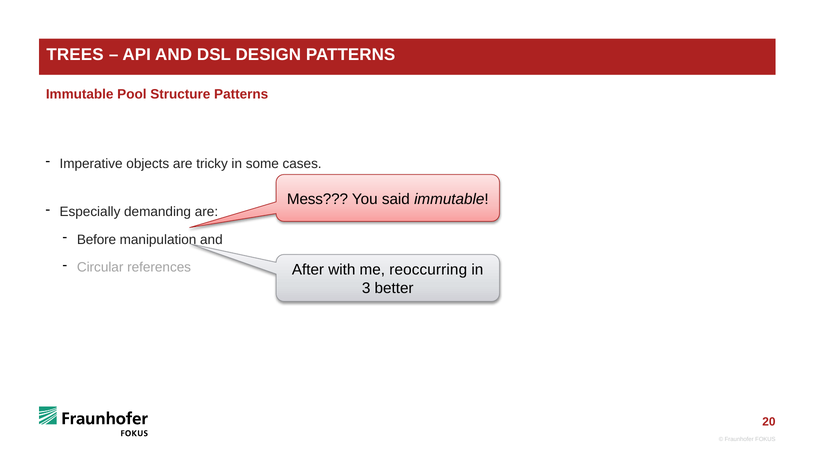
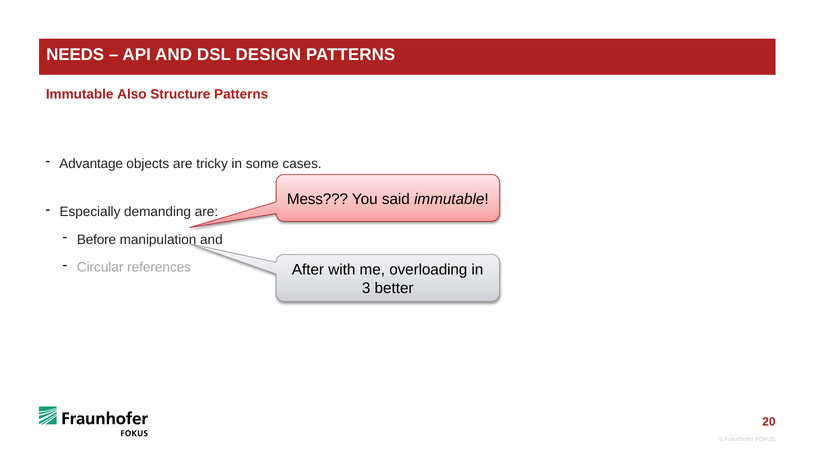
TREES: TREES -> NEEDS
Pool: Pool -> Also
Imperative: Imperative -> Advantage
reoccurring: reoccurring -> overloading
